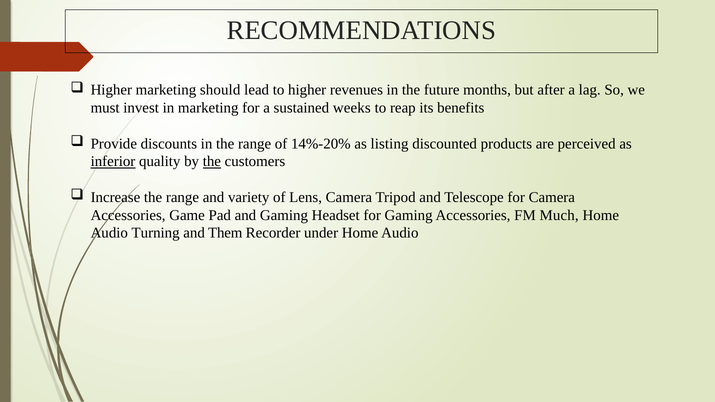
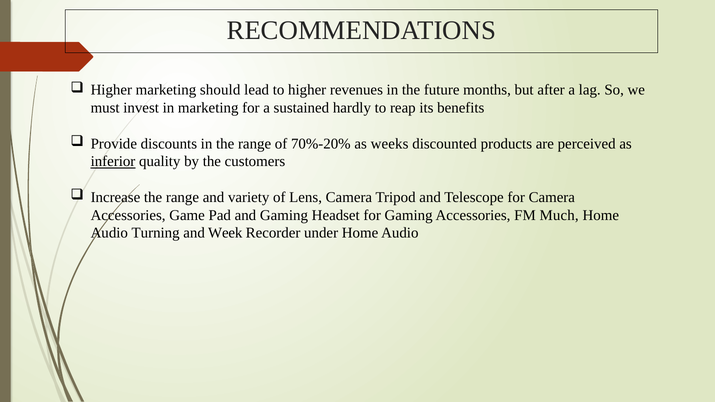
weeks: weeks -> hardly
14%-20%: 14%-20% -> 70%-20%
listing: listing -> weeks
the at (212, 162) underline: present -> none
Them: Them -> Week
